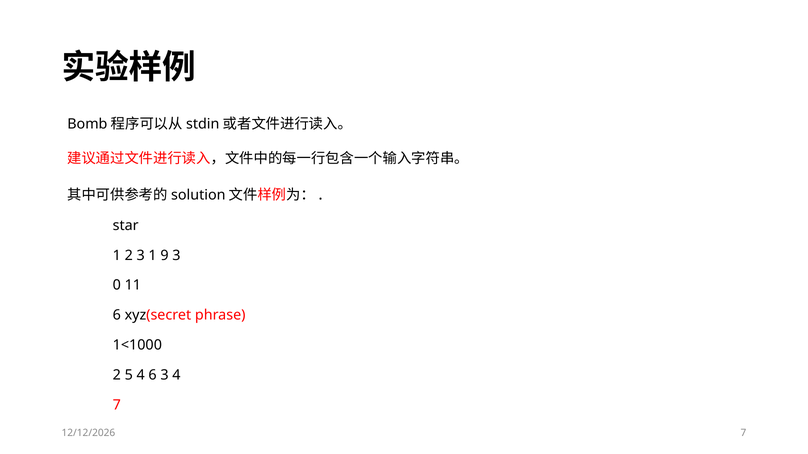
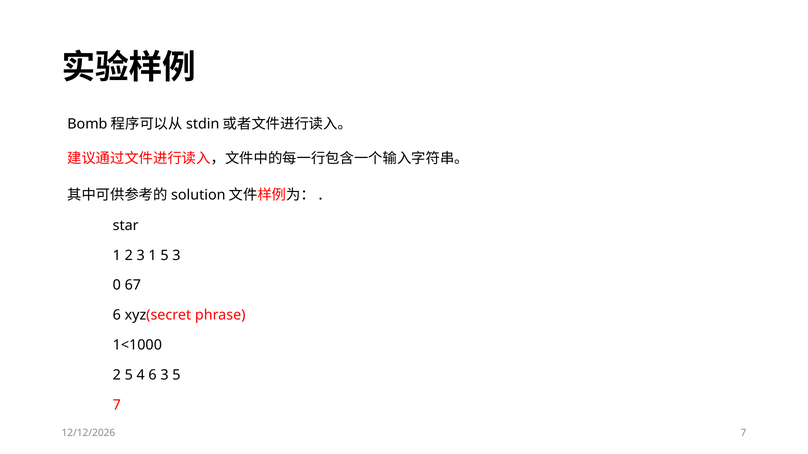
1 9: 9 -> 5
11: 11 -> 67
3 4: 4 -> 5
